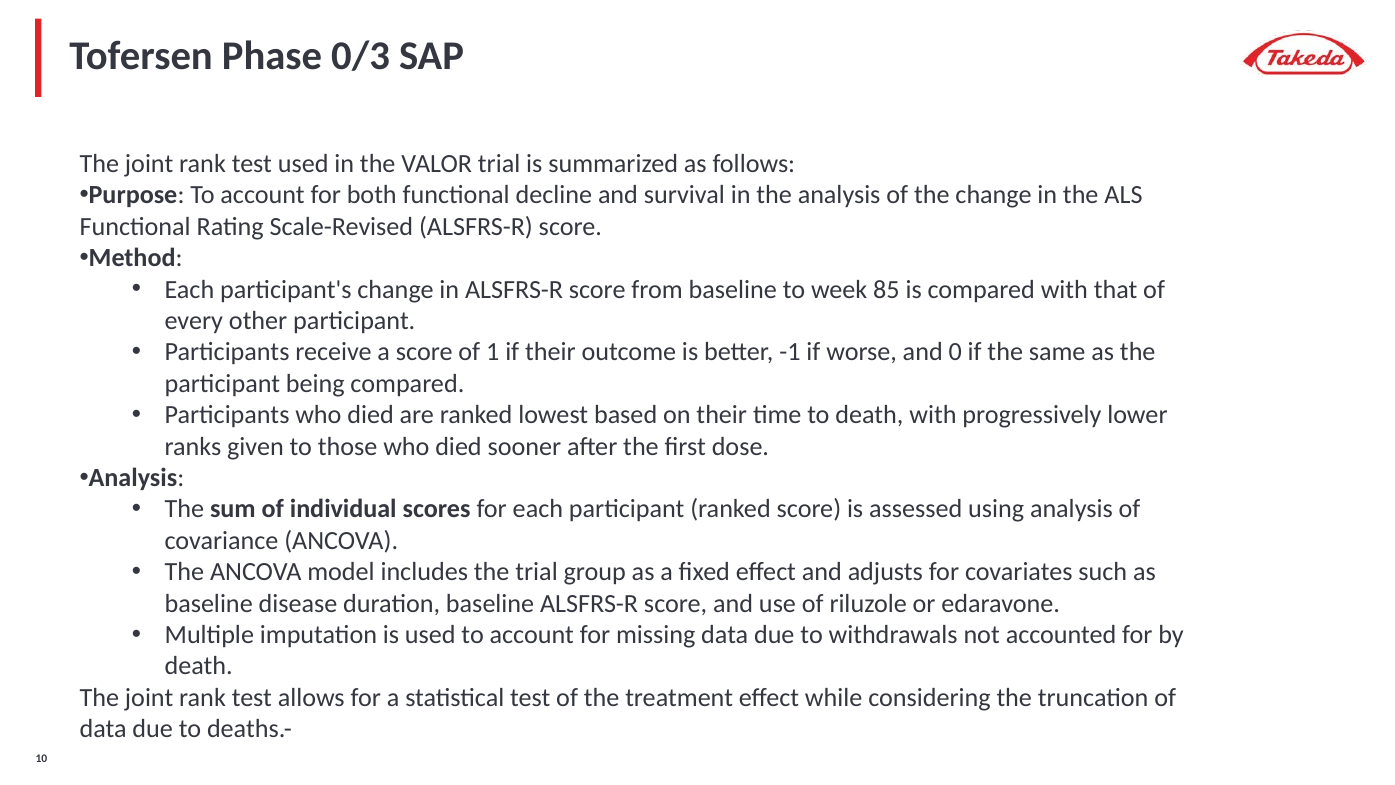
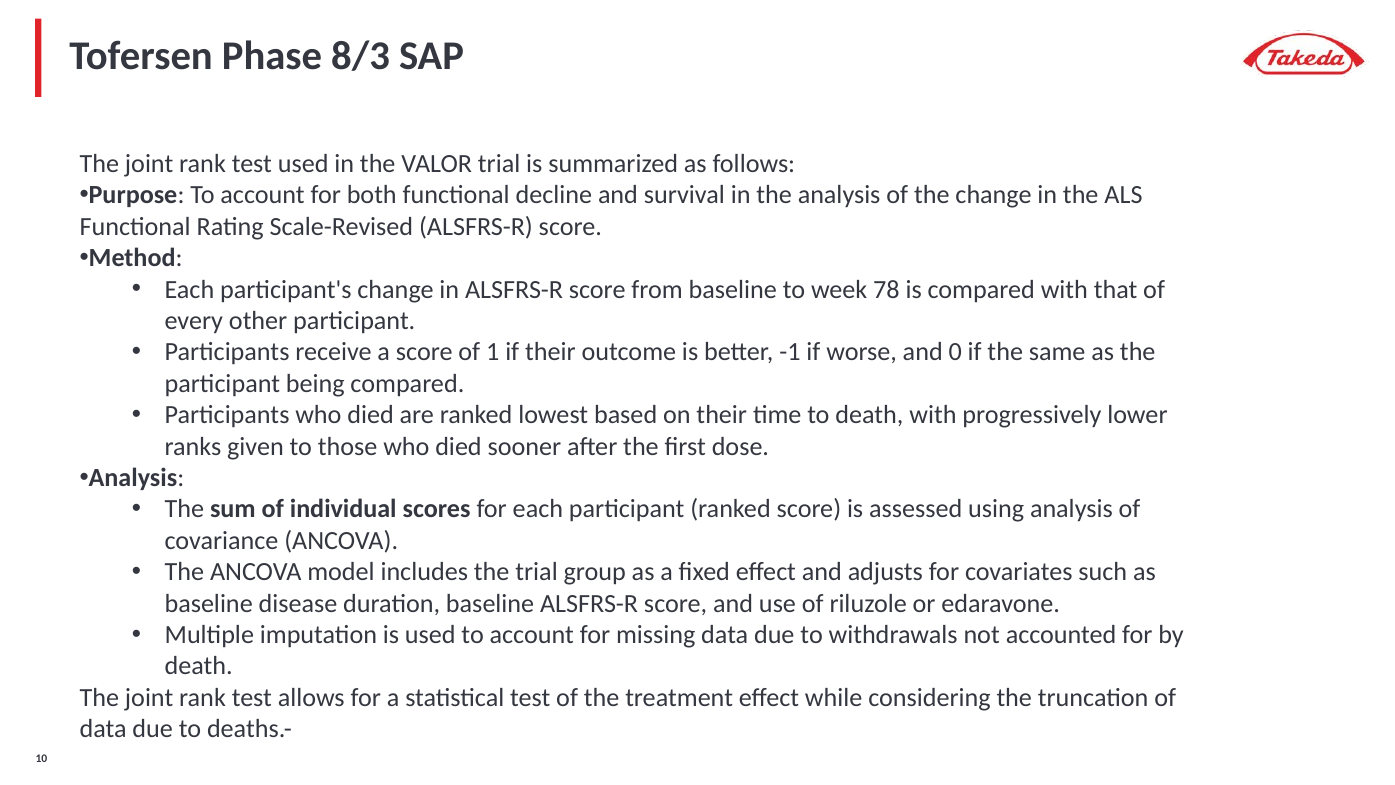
0/3: 0/3 -> 8/3
85: 85 -> 78
